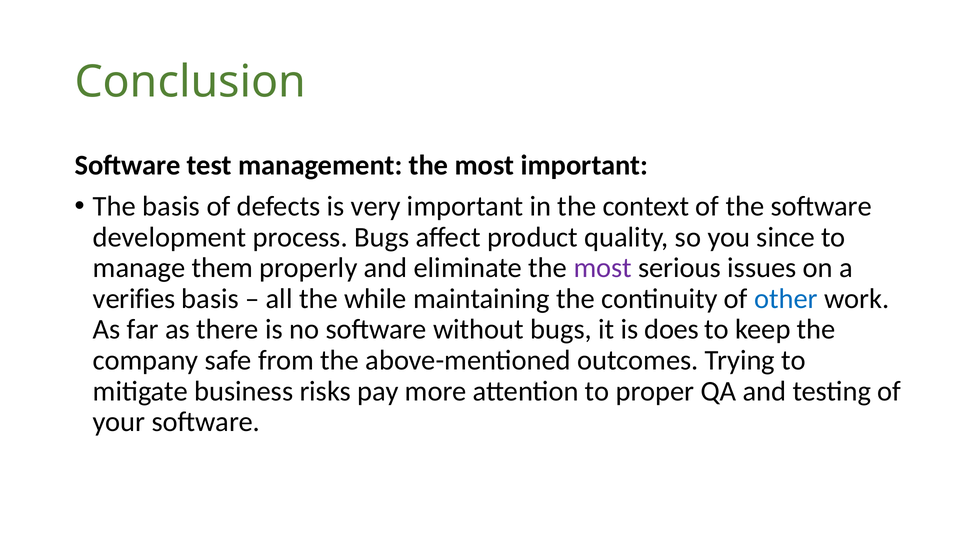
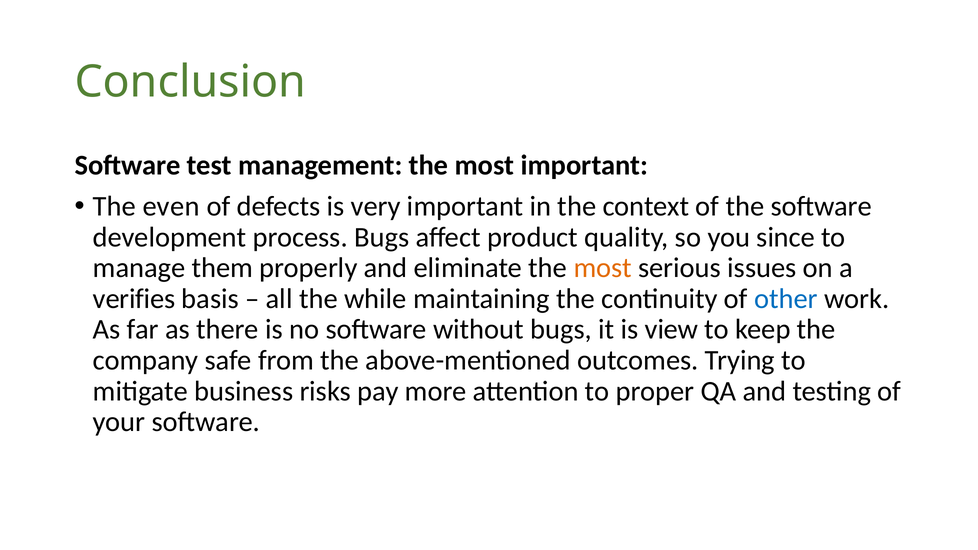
The basis: basis -> even
most at (603, 268) colour: purple -> orange
does: does -> view
